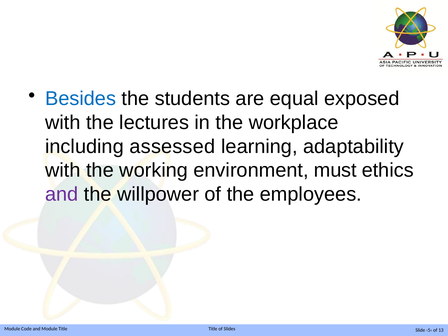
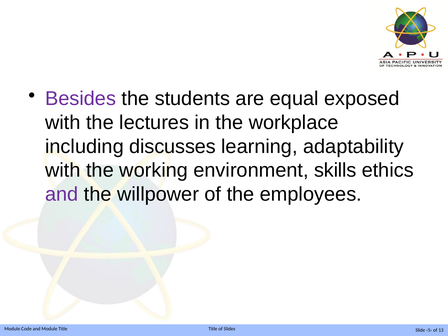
Besides colour: blue -> purple
assessed: assessed -> discusses
must: must -> skills
